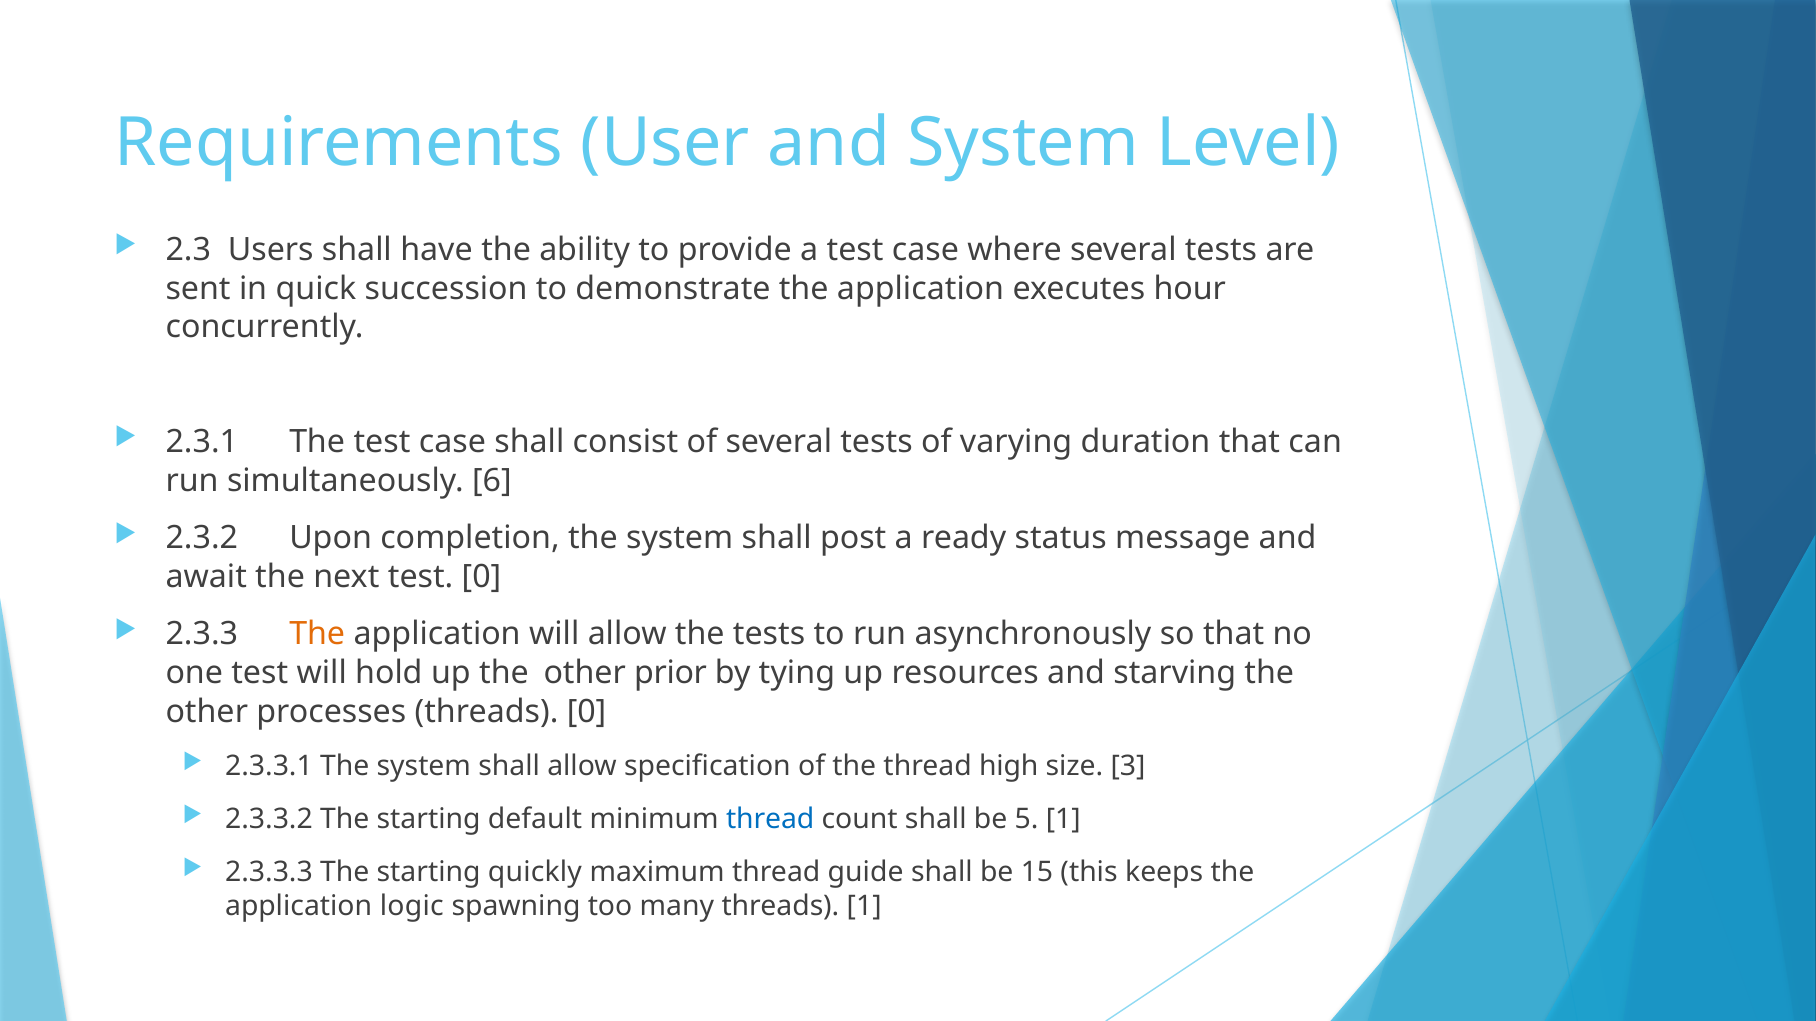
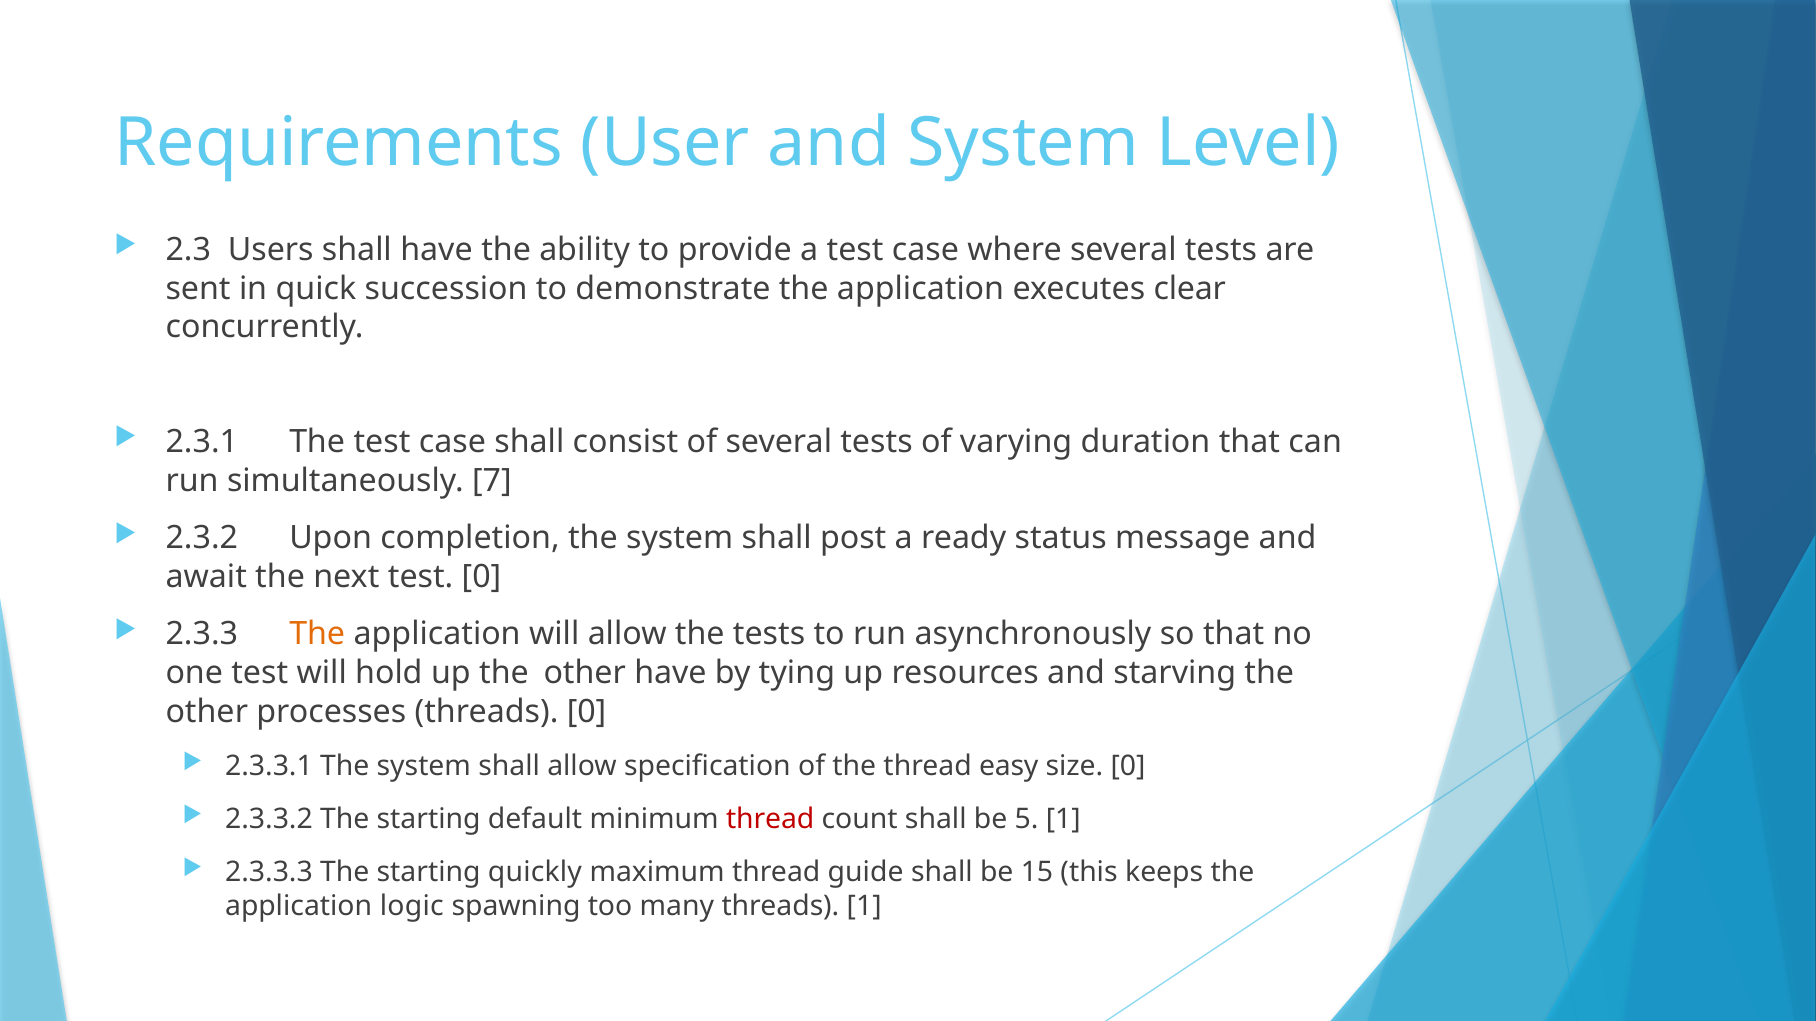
hour: hour -> clear
6: 6 -> 7
other prior: prior -> have
high: high -> easy
size 3: 3 -> 0
thread at (770, 820) colour: blue -> red
